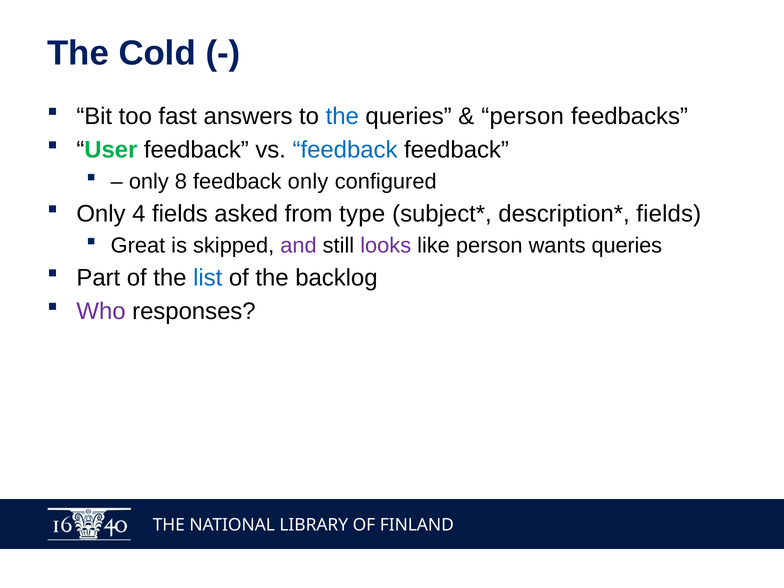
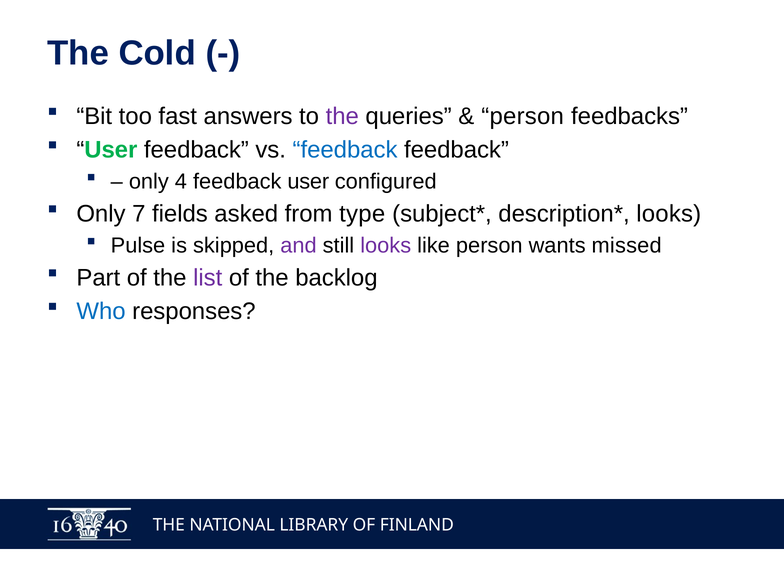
the at (342, 116) colour: blue -> purple
8: 8 -> 4
feedback only: only -> user
4: 4 -> 7
fields at (669, 214): fields -> looks
Great: Great -> Pulse
wants queries: queries -> missed
list colour: blue -> purple
Who colour: purple -> blue
